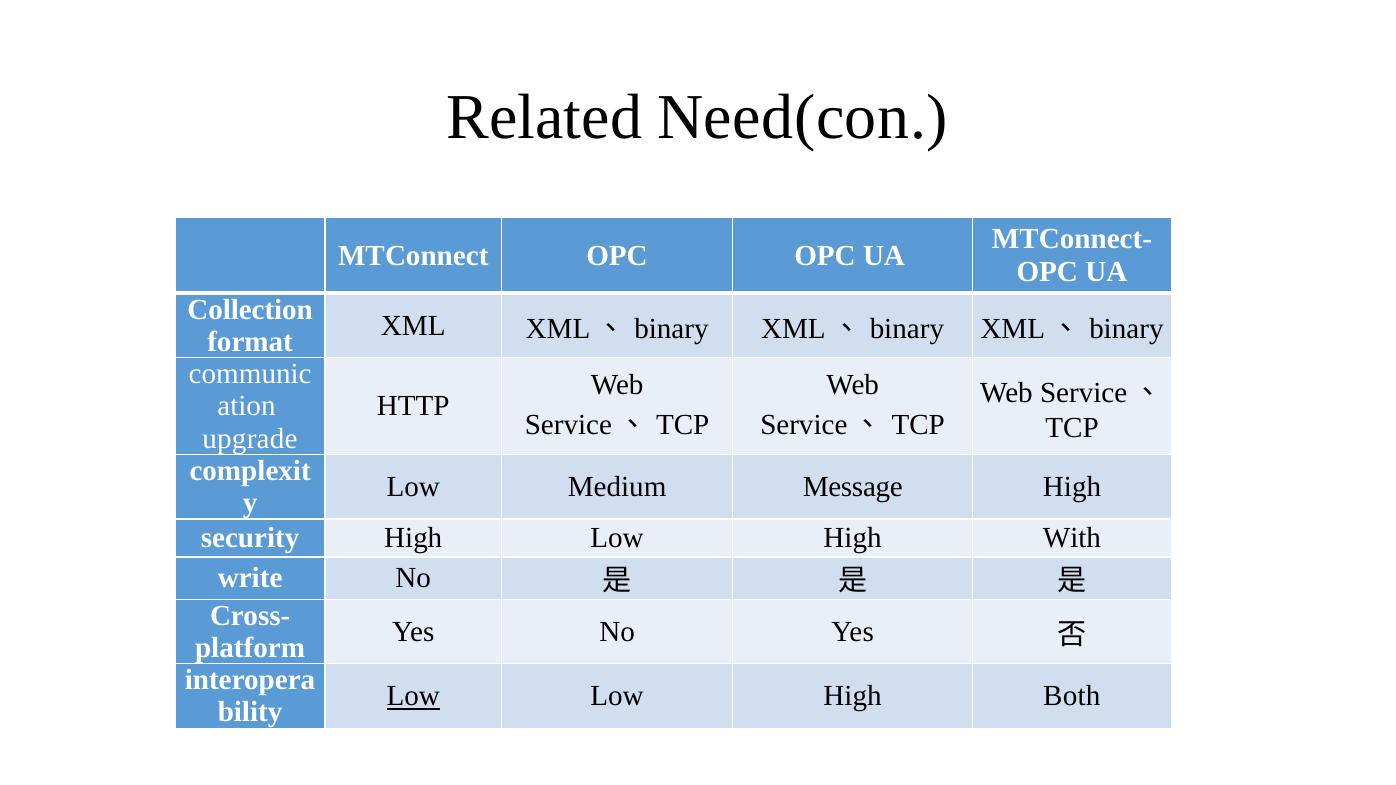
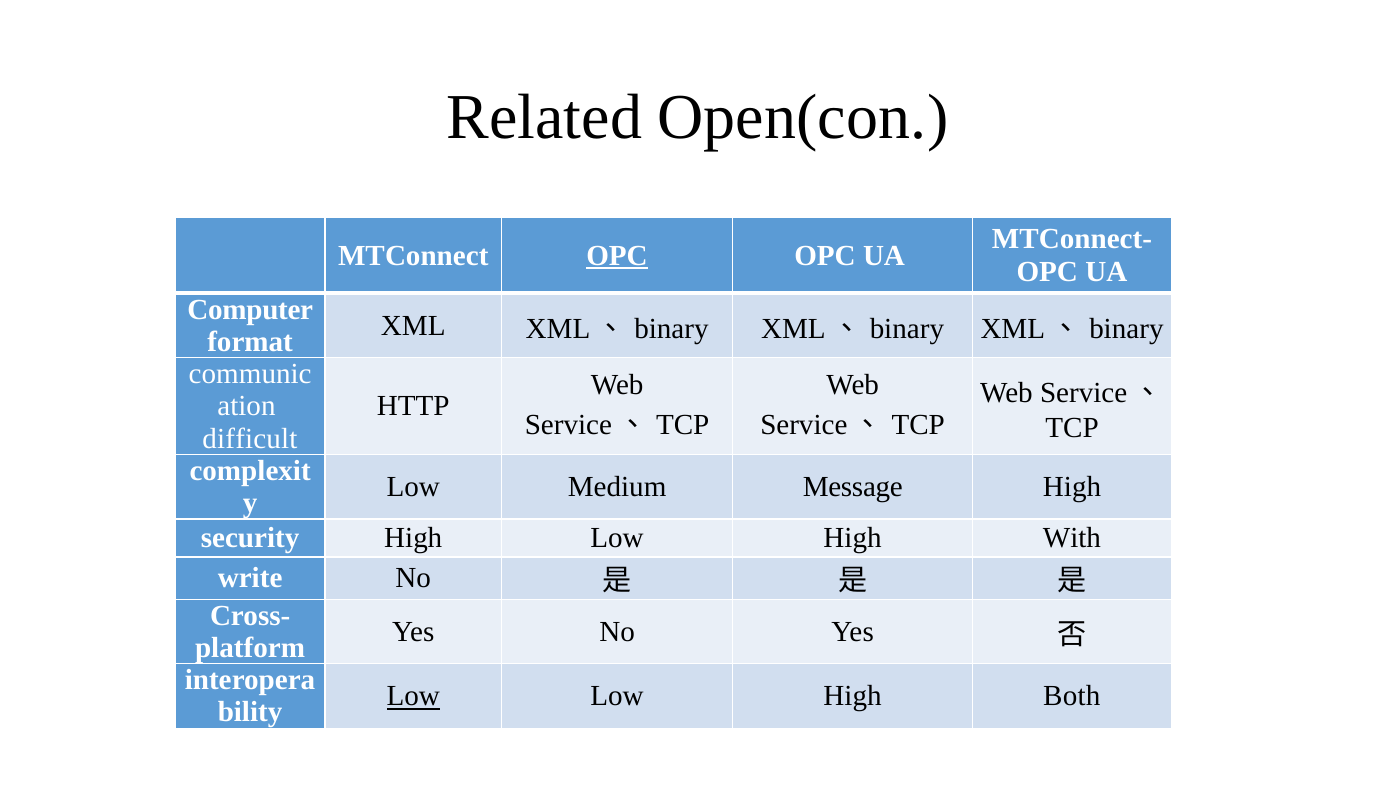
Need(con: Need(con -> Open(con
OPC at (617, 256) underline: none -> present
Collection: Collection -> Computer
upgrade: upgrade -> difficult
